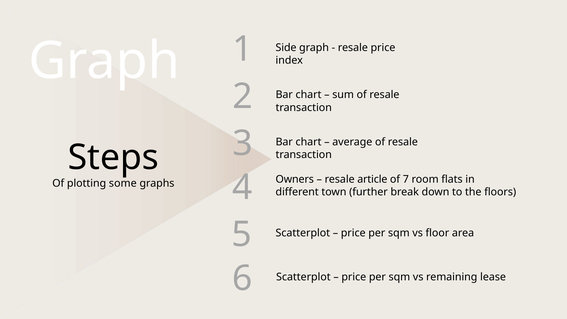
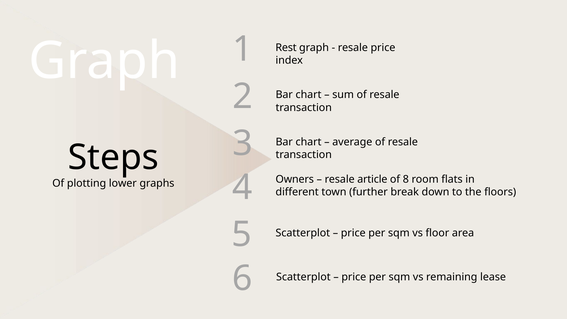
Side: Side -> Rest
7: 7 -> 8
some: some -> lower
